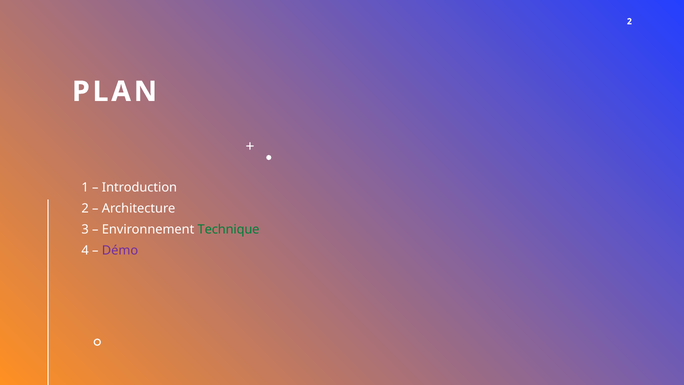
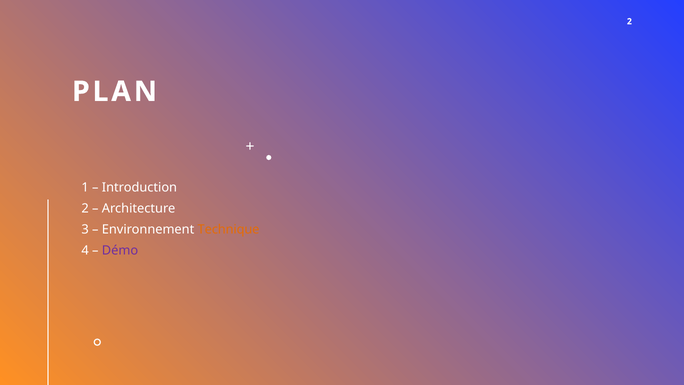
Technique colour: green -> orange
